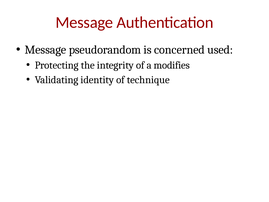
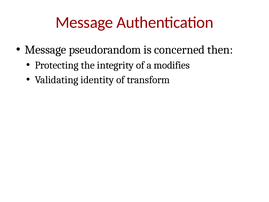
used: used -> then
technique: technique -> transform
